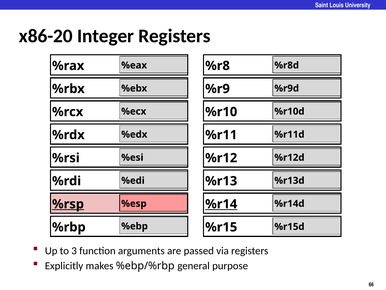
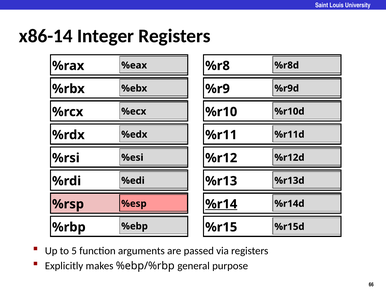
x86-20: x86-20 -> x86-14
%rsp underline: present -> none
3: 3 -> 5
